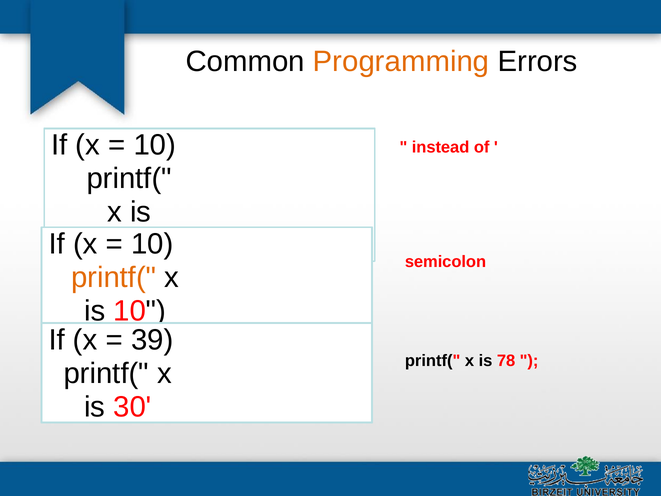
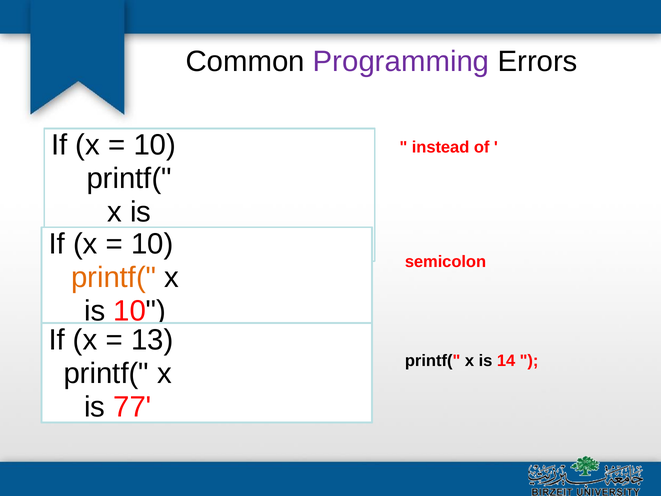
Programming colour: orange -> purple
39: 39 -> 13
78: 78 -> 14
30: 30 -> 77
